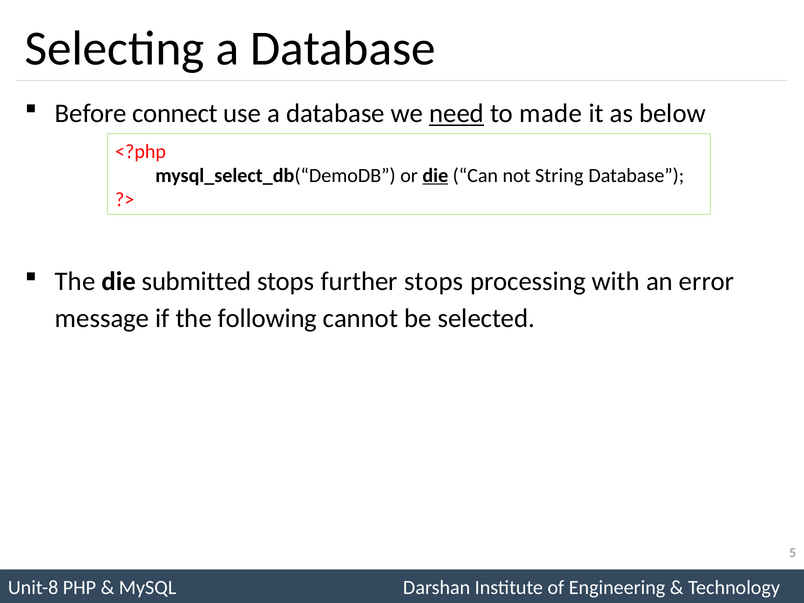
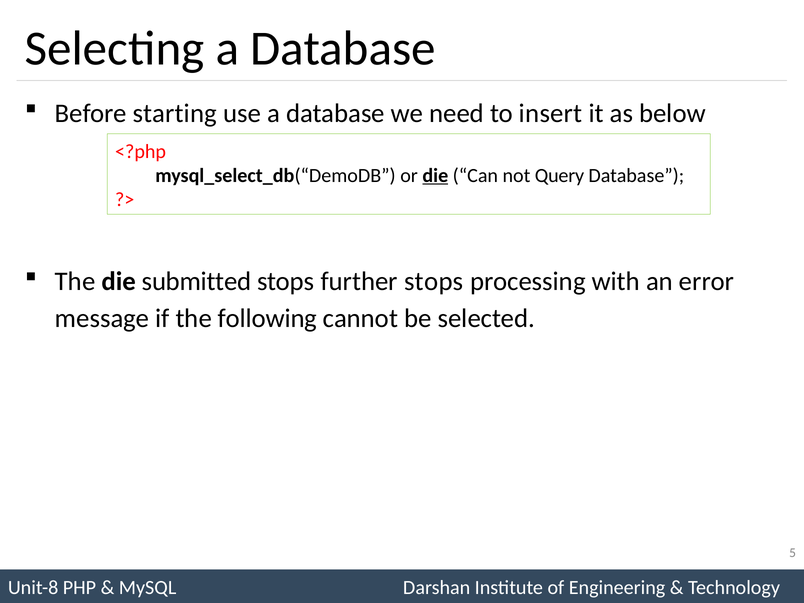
connect: connect -> starting
need underline: present -> none
made: made -> insert
String: String -> Query
